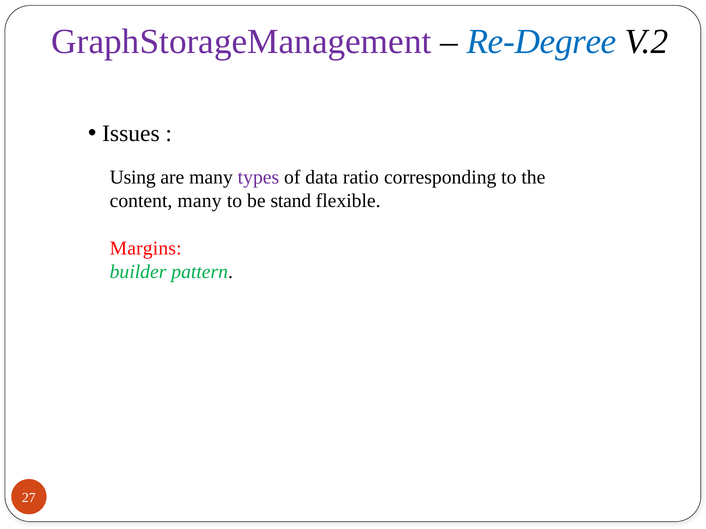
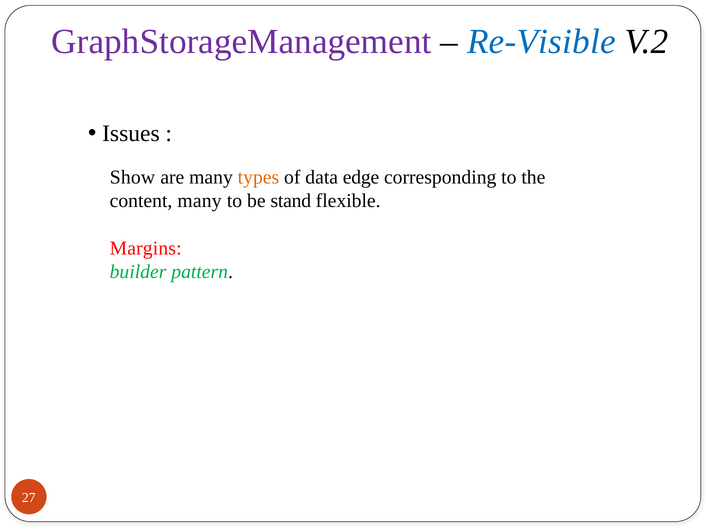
Re-Degree: Re-Degree -> Re-Visible
Using: Using -> Show
types colour: purple -> orange
ratio: ratio -> edge
